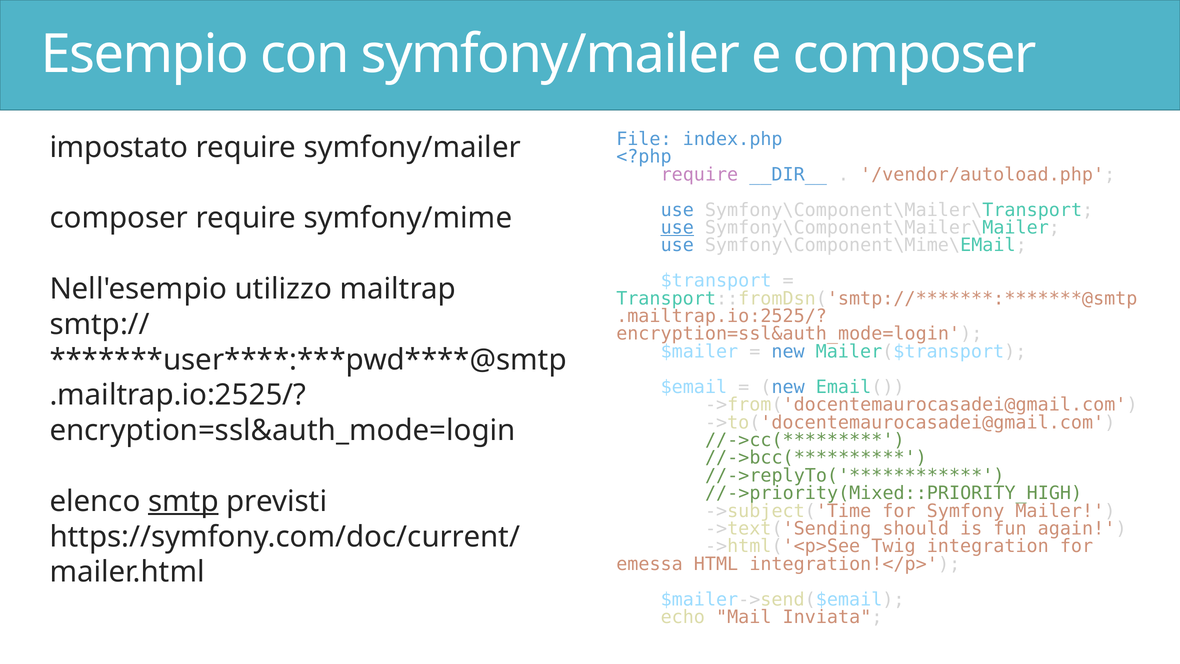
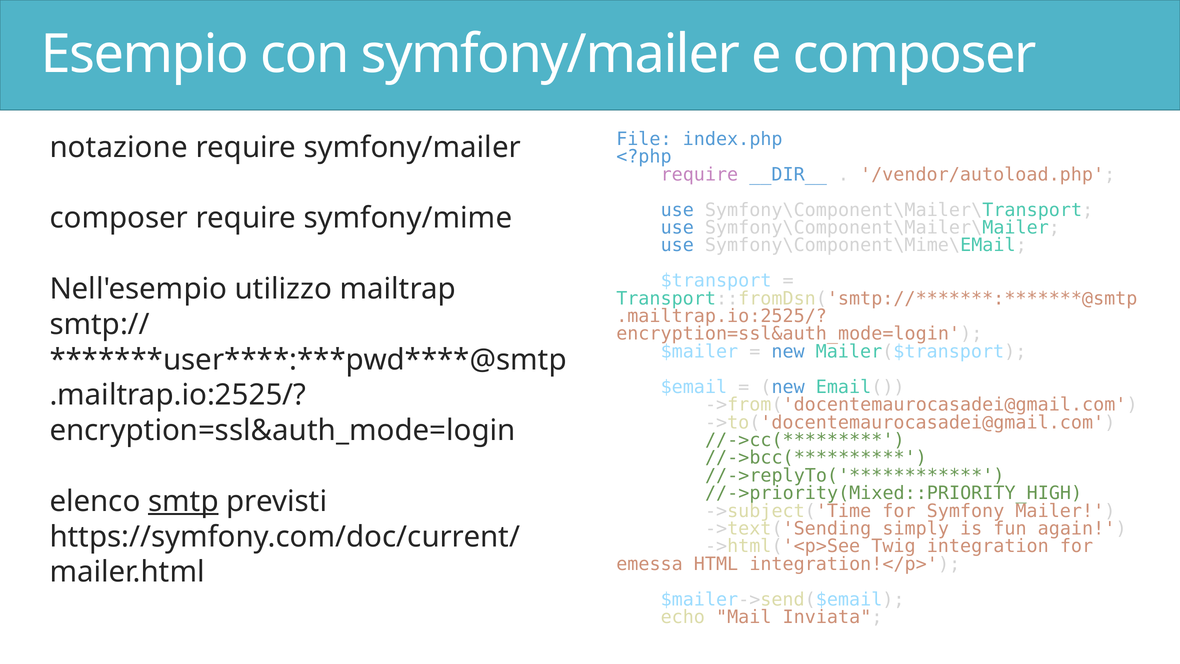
impostato: impostato -> notazione
use at (677, 228) underline: present -> none
should: should -> simply
